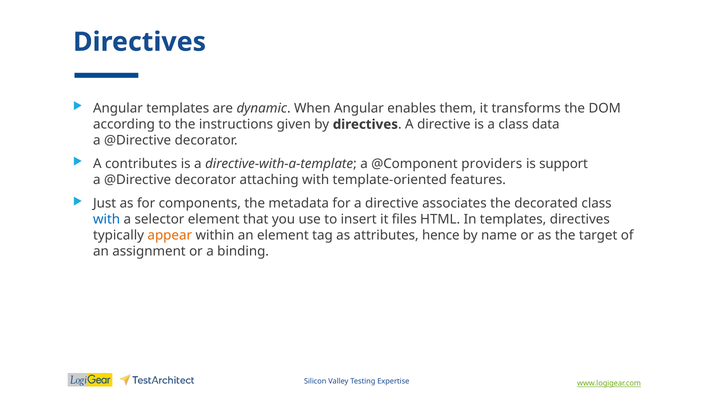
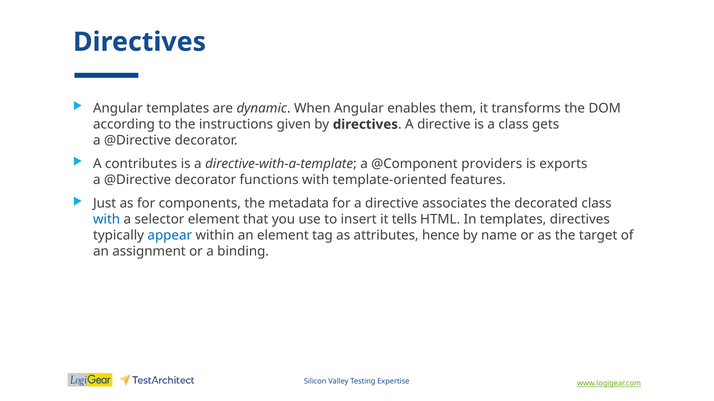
data: data -> gets
support: support -> exports
attaching: attaching -> functions
files: files -> tells
appear colour: orange -> blue
